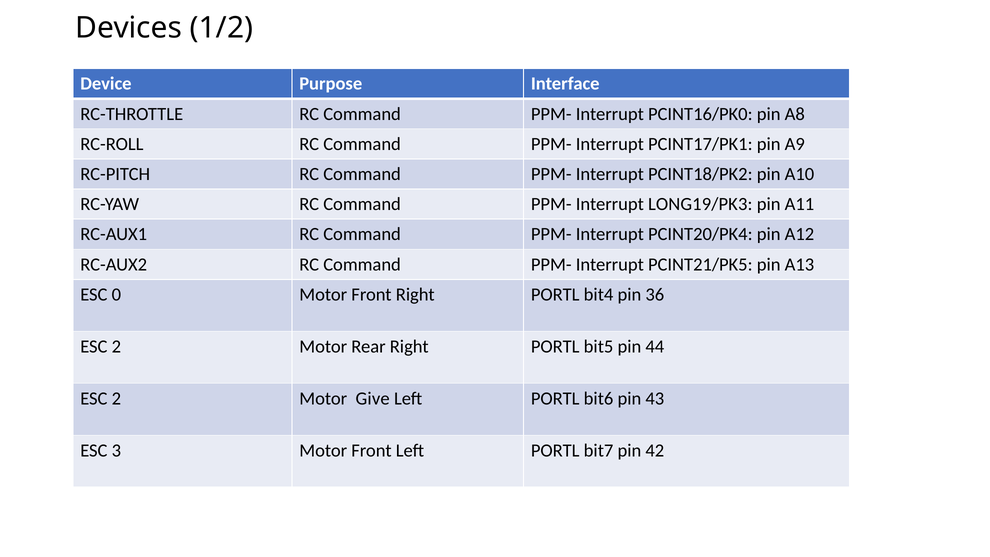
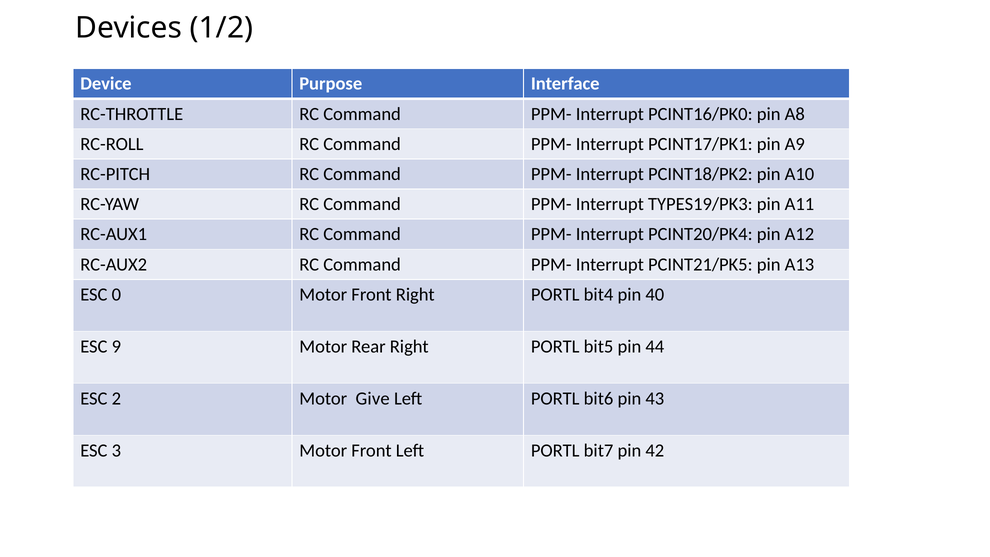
LONG19/PK3: LONG19/PK3 -> TYPES19/PK3
36: 36 -> 40
2 at (116, 346): 2 -> 9
